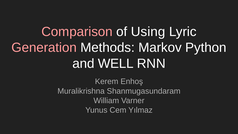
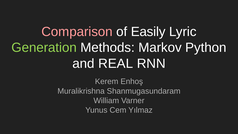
Using: Using -> Easily
Generation colour: pink -> light green
WELL: WELL -> REAL
